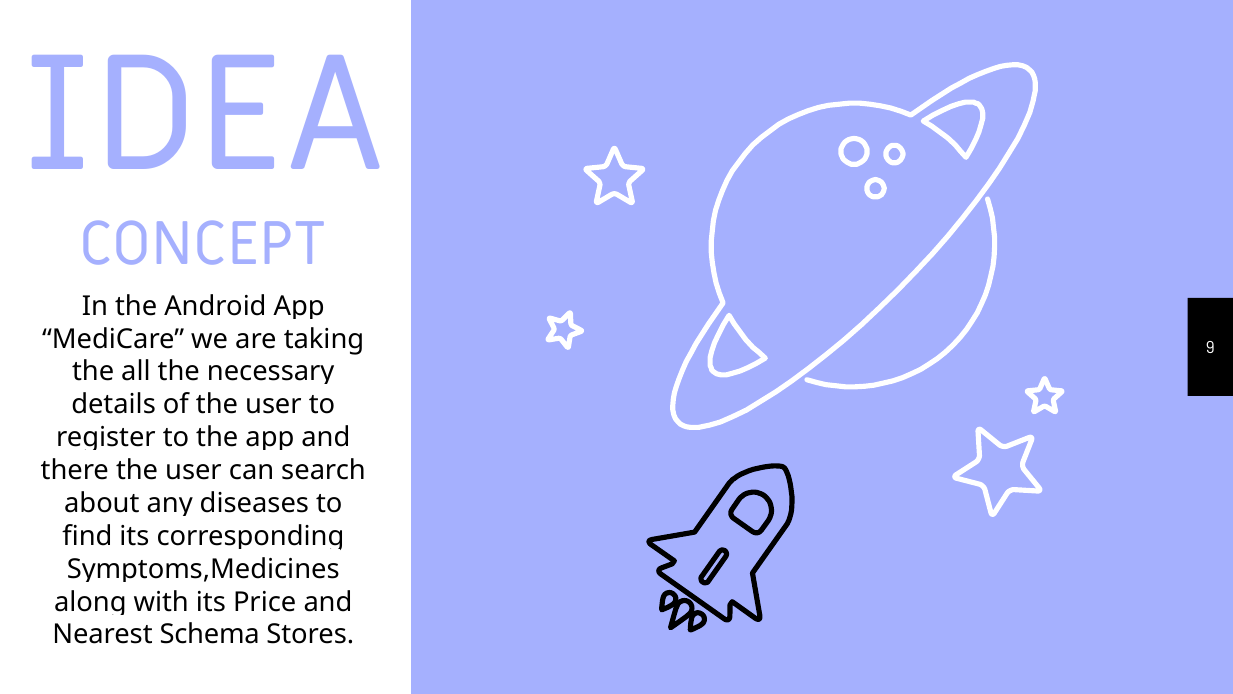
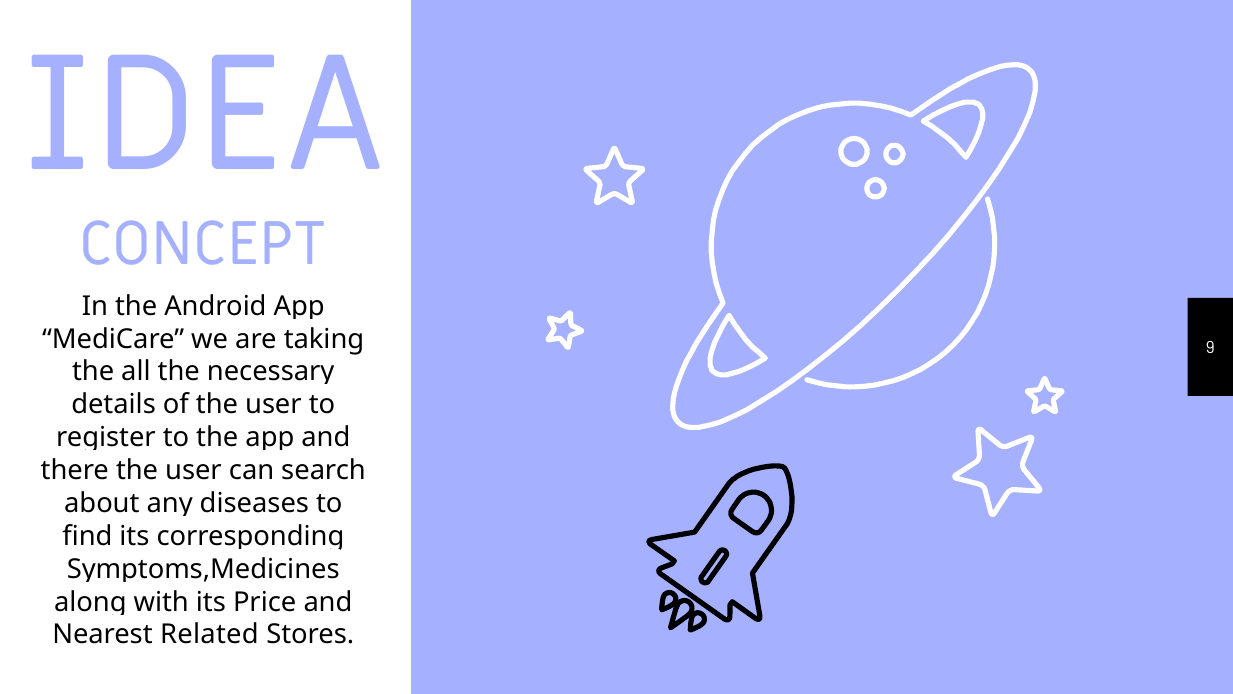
Schema: Schema -> Related
